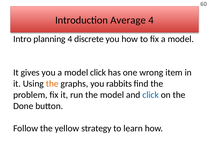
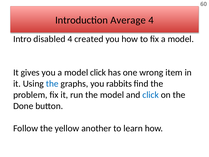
planning: planning -> disabled
discrete: discrete -> created
the at (52, 83) colour: orange -> blue
strategy: strategy -> another
